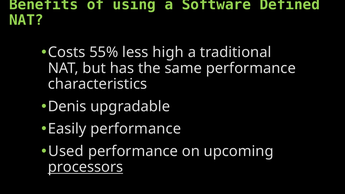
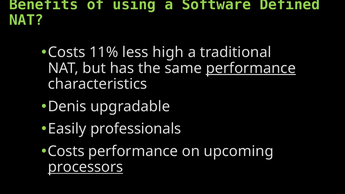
55%: 55% -> 11%
performance at (251, 68) underline: none -> present
Easily performance: performance -> professionals
Used at (66, 151): Used -> Costs
